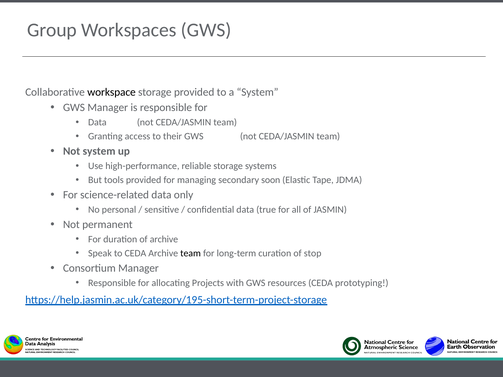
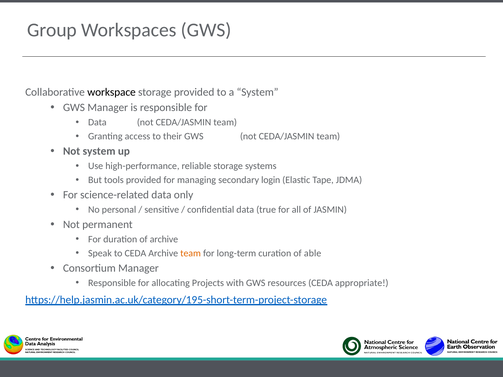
soon: soon -> login
team at (191, 253) colour: black -> orange
stop: stop -> able
prototyping: prototyping -> appropriate
